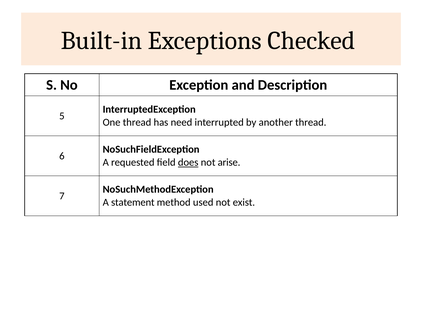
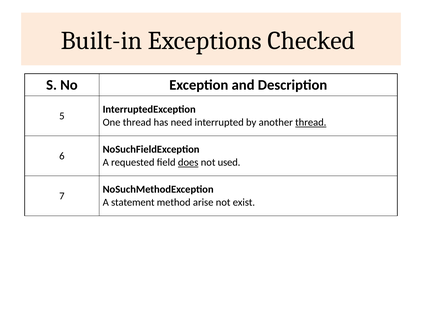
thread at (311, 123) underline: none -> present
arise: arise -> used
used: used -> arise
